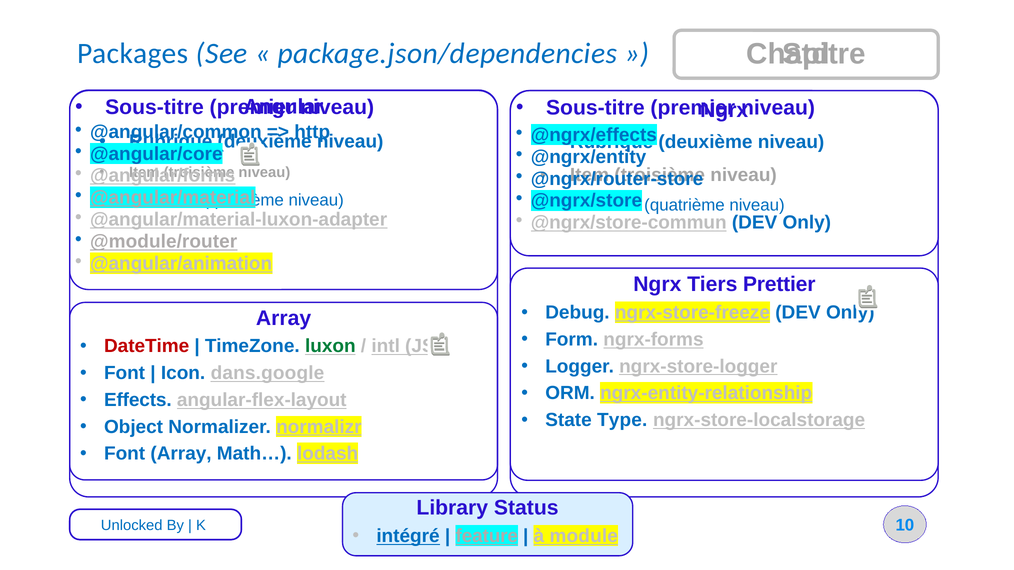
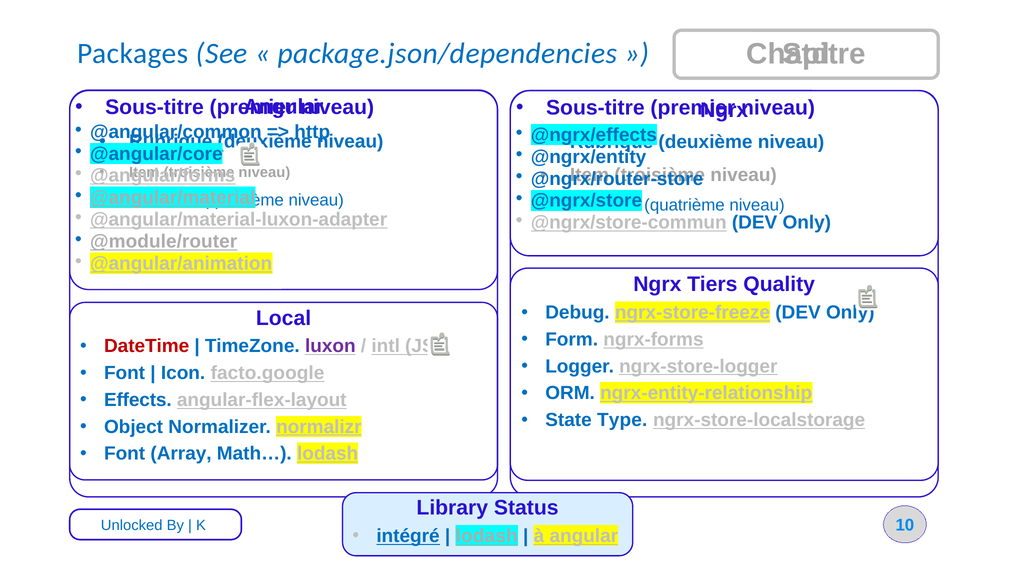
Prettier: Prettier -> Quality
Array at (284, 318): Array -> Local
luxon colour: green -> purple
dans.google: dans.google -> facto.google
feature at (487, 536): feature -> lodash
à module: module -> angular
